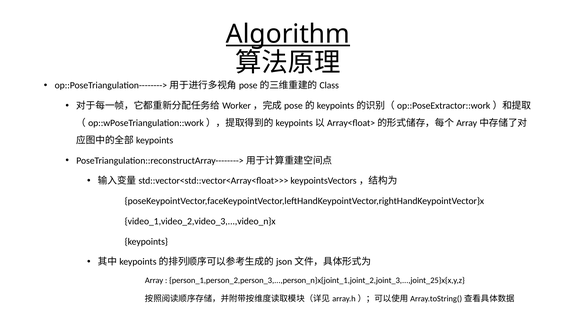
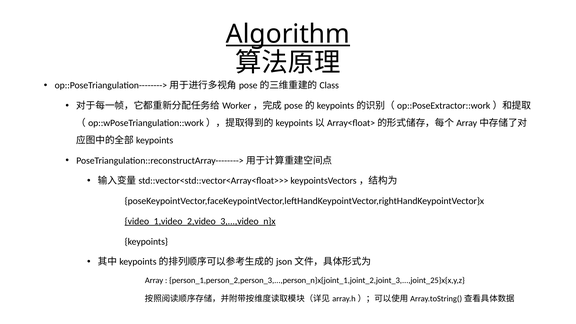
video_1,video_2,video_3,...,video_n}x underline: none -> present
